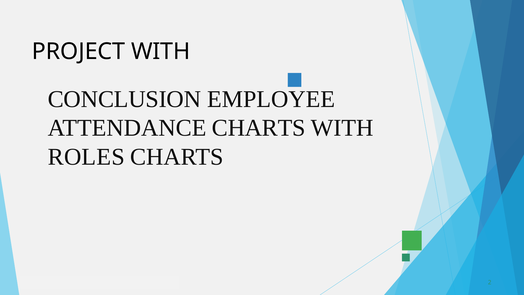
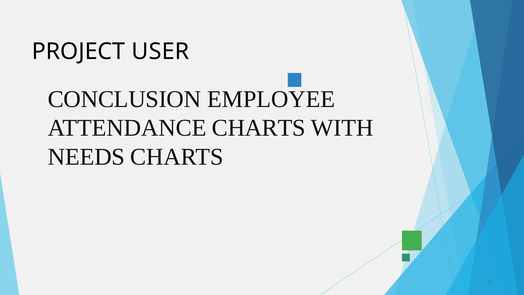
PROJECT WITH: WITH -> USER
ROLES: ROLES -> NEEDS
